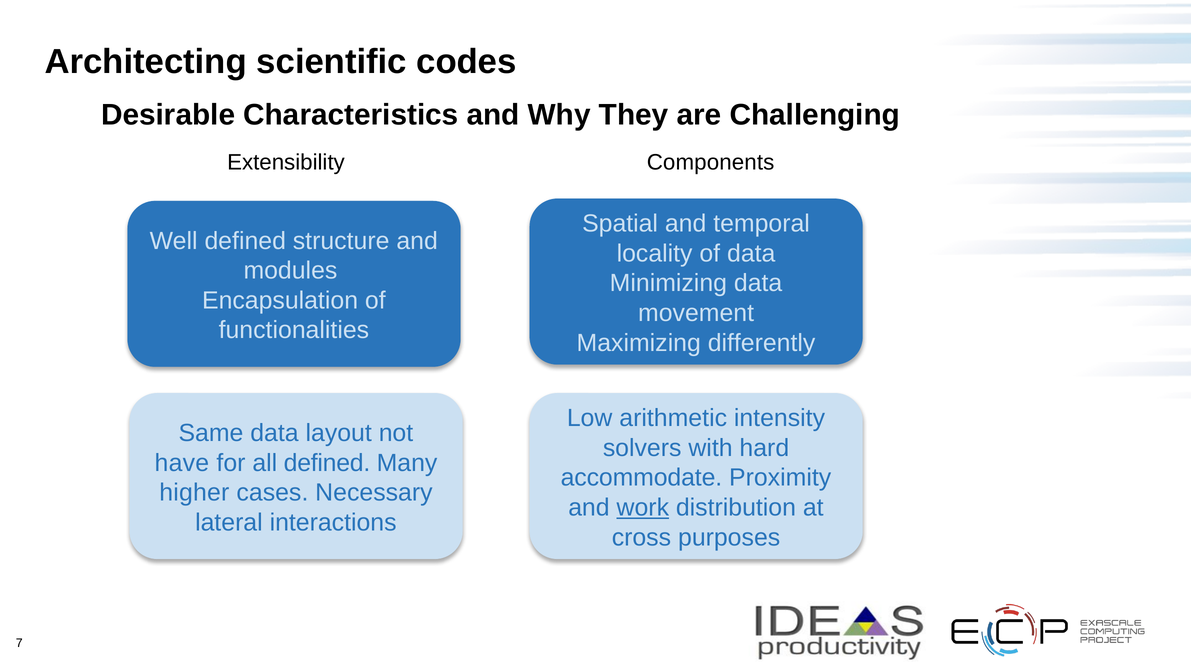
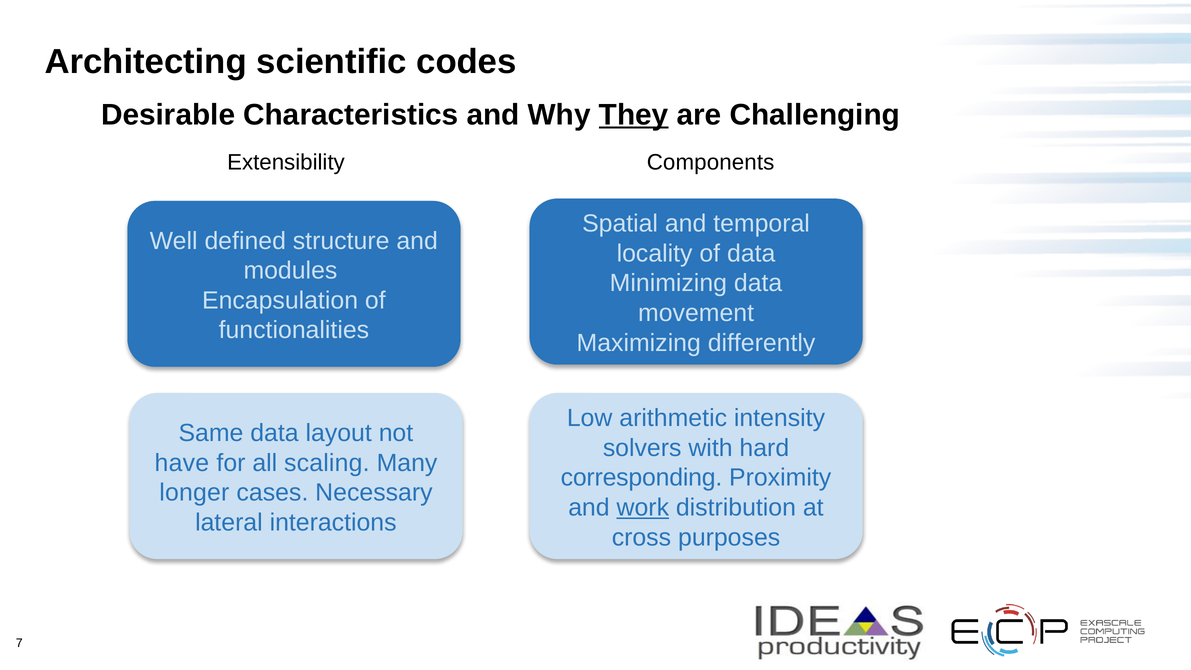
They underline: none -> present
all defined: defined -> scaling
accommodate: accommodate -> corresponding
higher: higher -> longer
